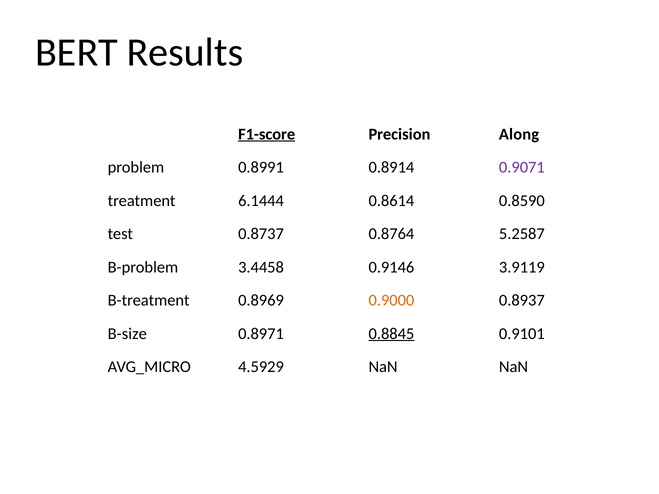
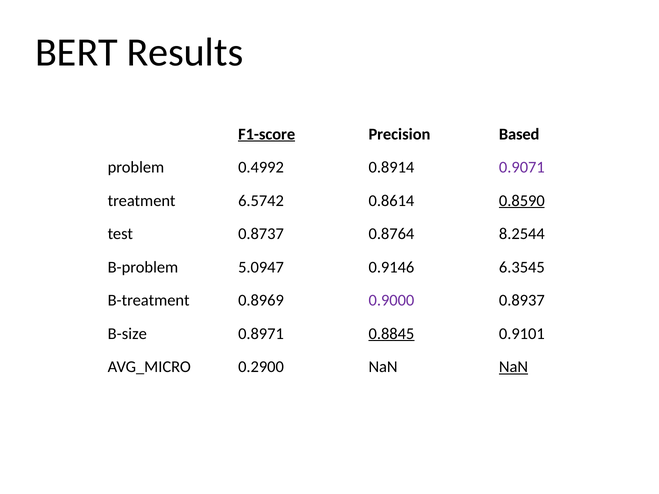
Along: Along -> Based
0.8991: 0.8991 -> 0.4992
6.1444: 6.1444 -> 6.5742
0.8590 underline: none -> present
5.2587: 5.2587 -> 8.2544
3.4458: 3.4458 -> 5.0947
3.9119: 3.9119 -> 6.3545
0.9000 colour: orange -> purple
4.5929: 4.5929 -> 0.2900
NaN at (514, 367) underline: none -> present
